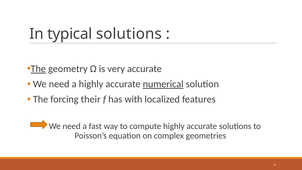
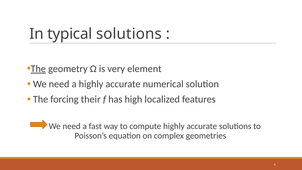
very accurate: accurate -> element
numerical underline: present -> none
with: with -> high
